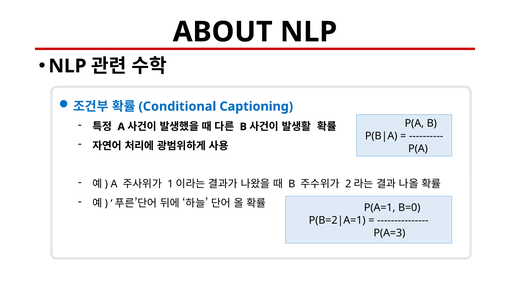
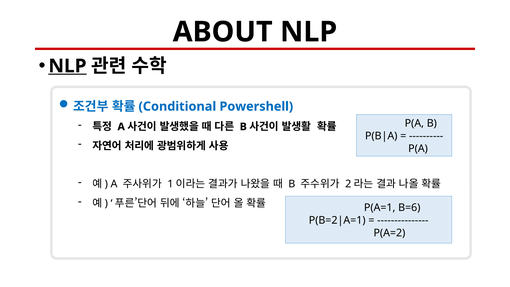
NLP at (67, 66) underline: none -> present
Captioning: Captioning -> Powershell
B=0: B=0 -> B=6
P(A=3: P(A=3 -> P(A=2
